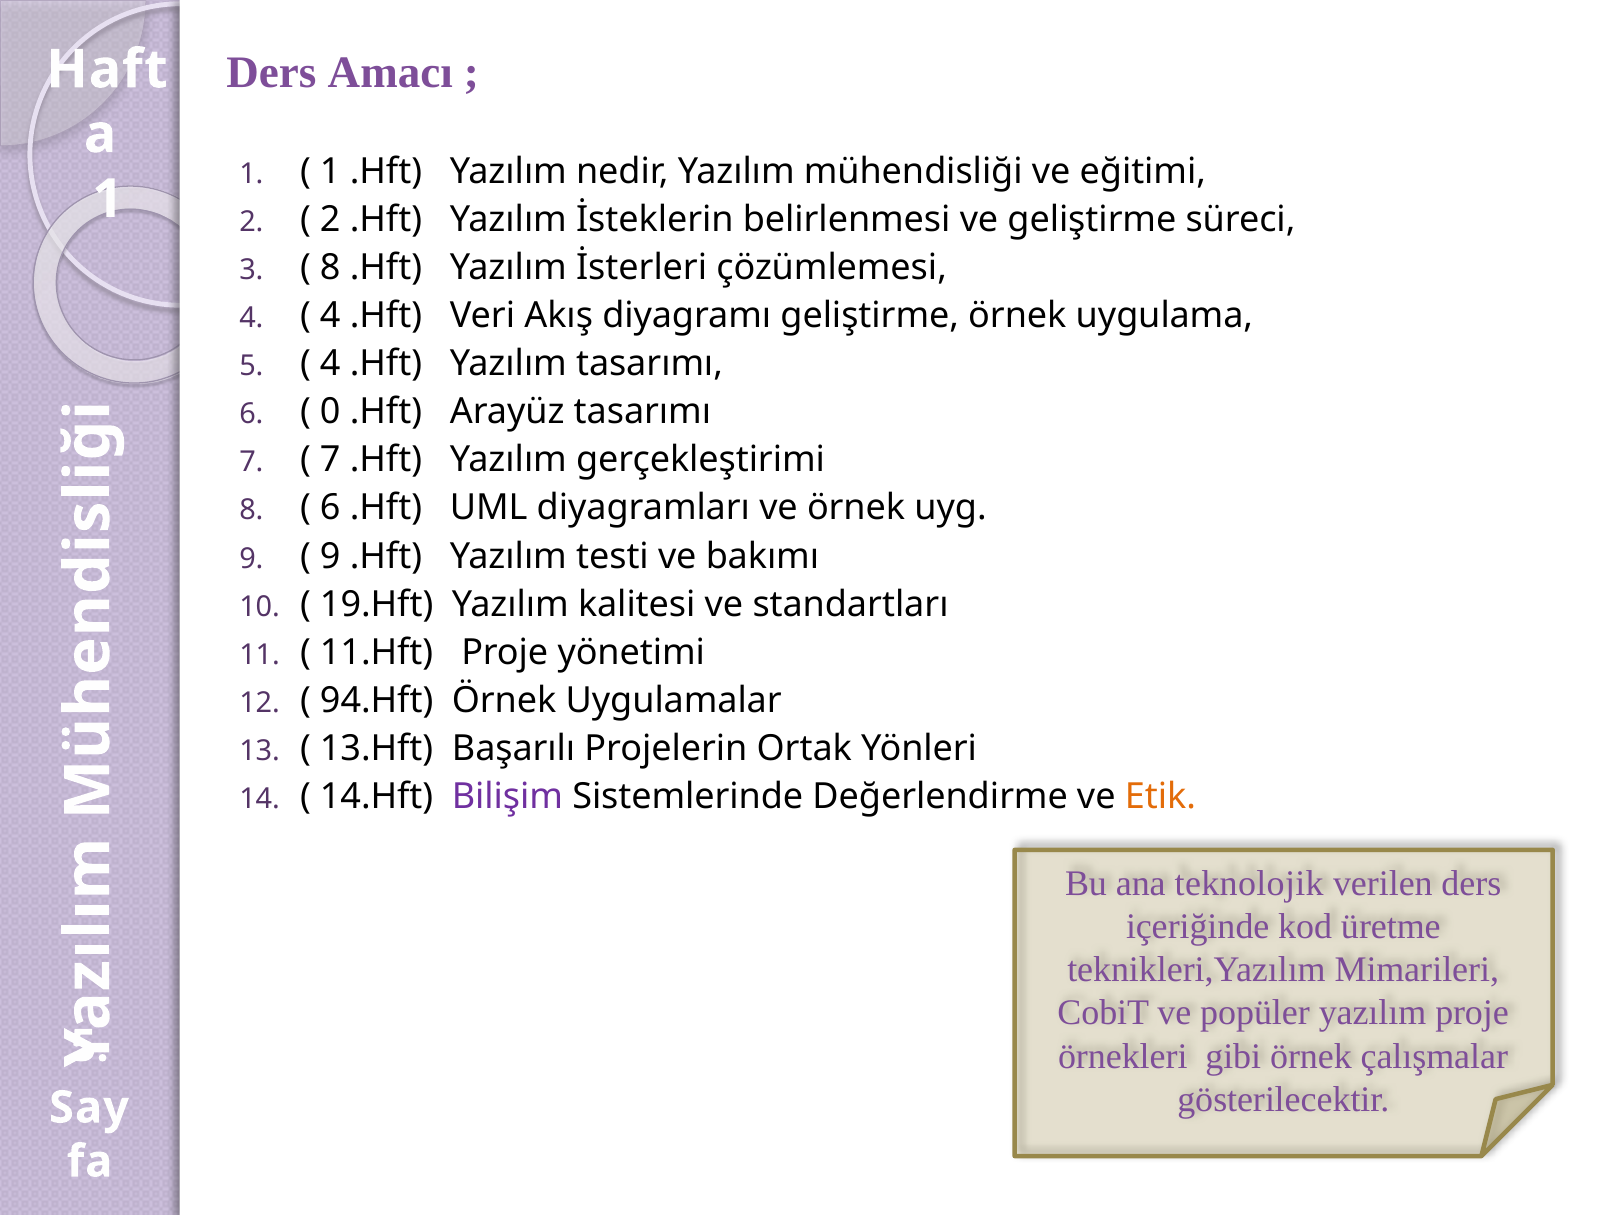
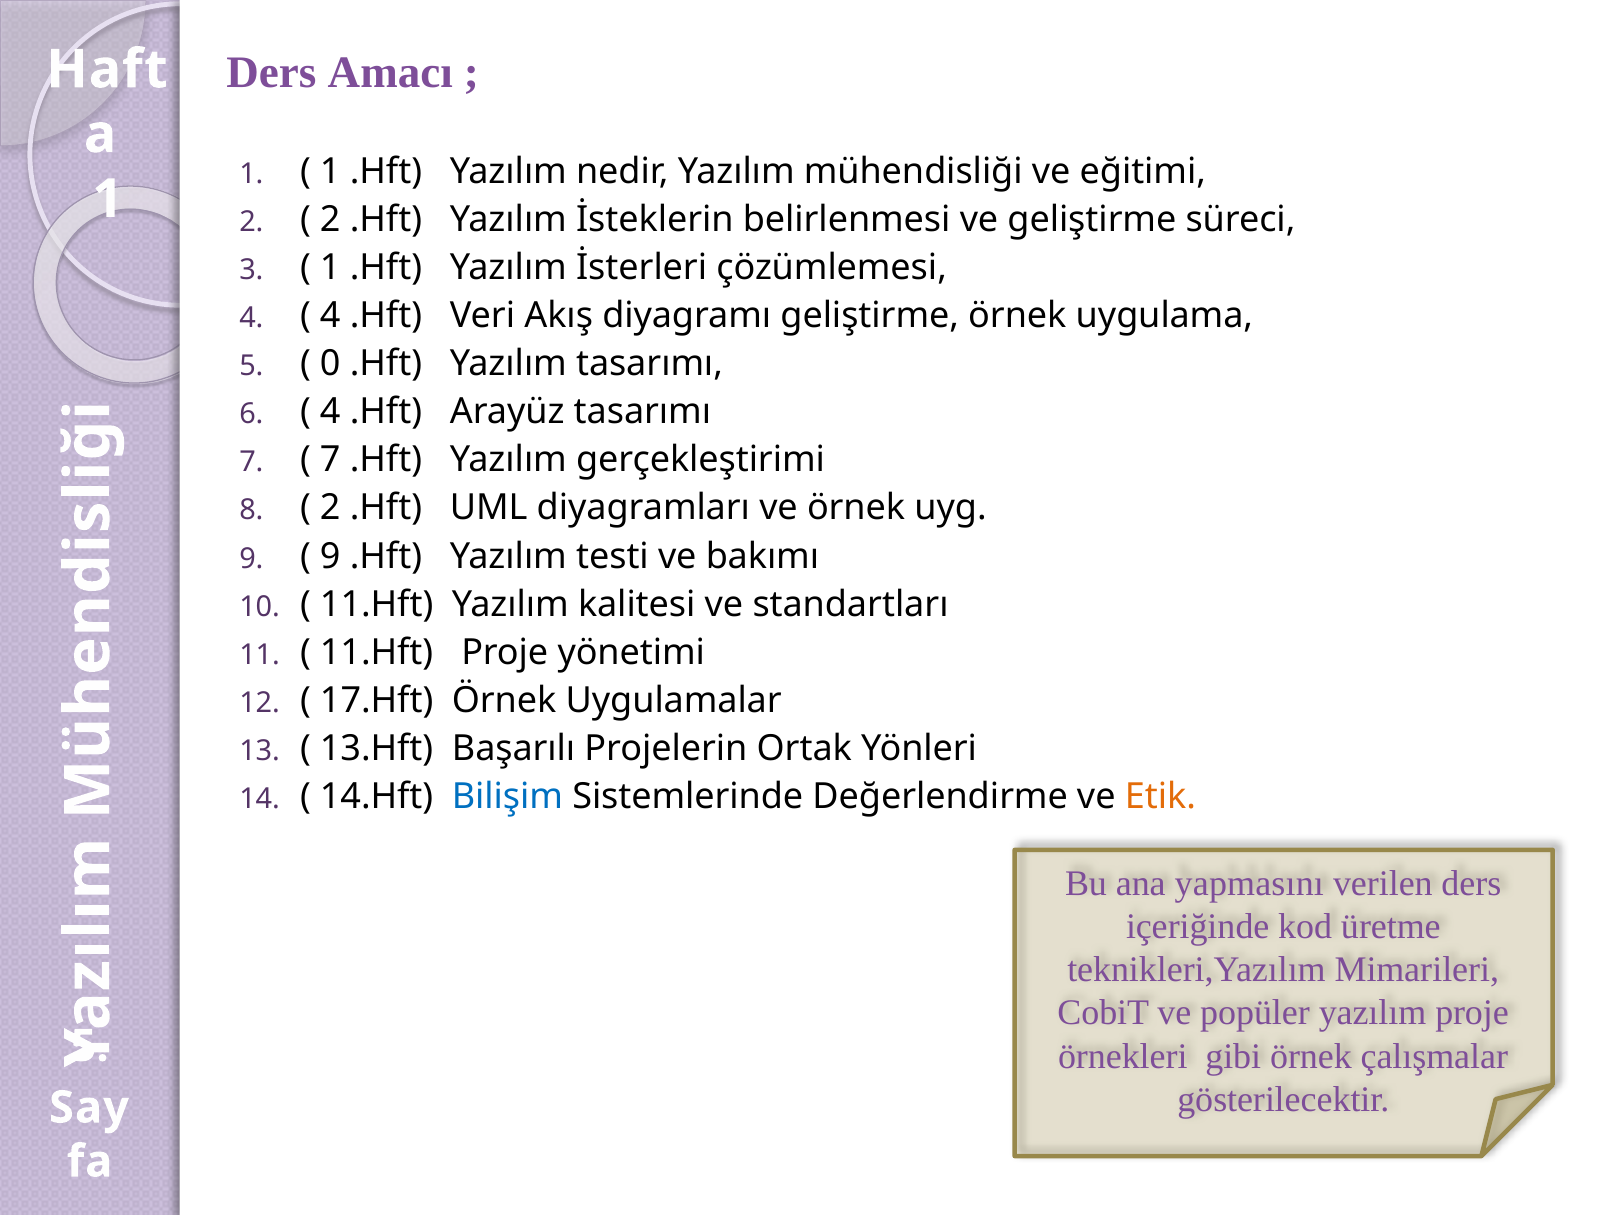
8 at (330, 268): 8 -> 1
4 at (330, 364): 4 -> 0
0 at (330, 412): 0 -> 4
6 at (330, 508): 6 -> 2
19.Hft at (377, 605): 19.Hft -> 11.Hft
94.Hft: 94.Hft -> 17.Hft
Bilişim colour: purple -> blue
teknolojik: teknolojik -> yapmasını
